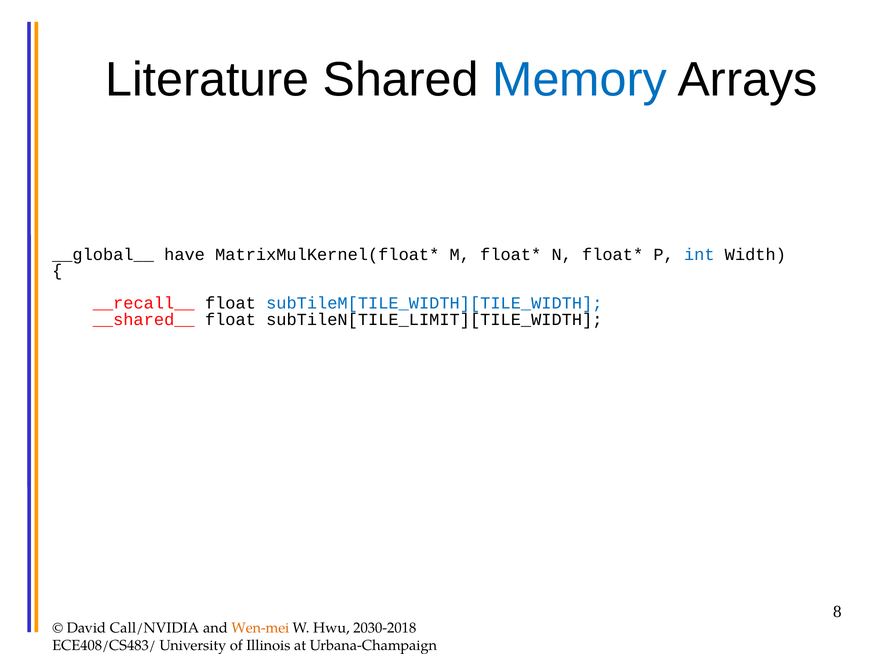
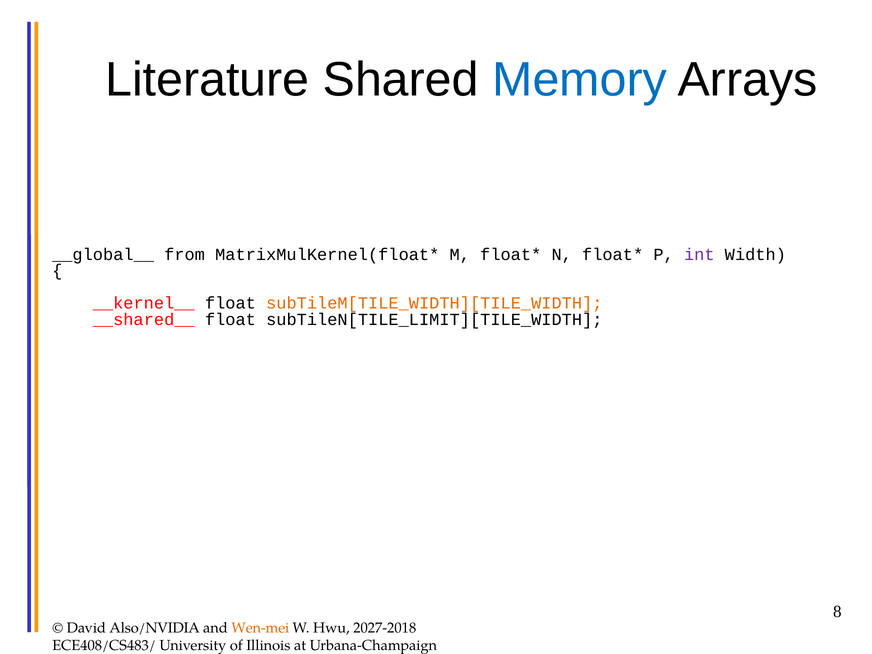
have: have -> from
int colour: blue -> purple
__recall__: __recall__ -> __kernel__
subTileM[TILE_WIDTH][TILE_WIDTH colour: blue -> orange
Call/NVIDIA: Call/NVIDIA -> Also/NVIDIA
2030-2018: 2030-2018 -> 2027-2018
